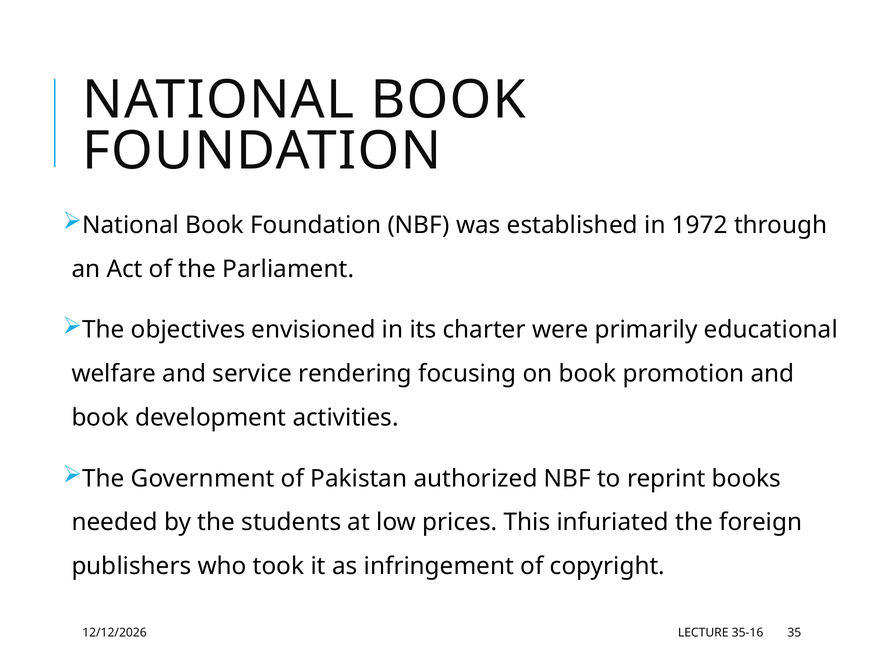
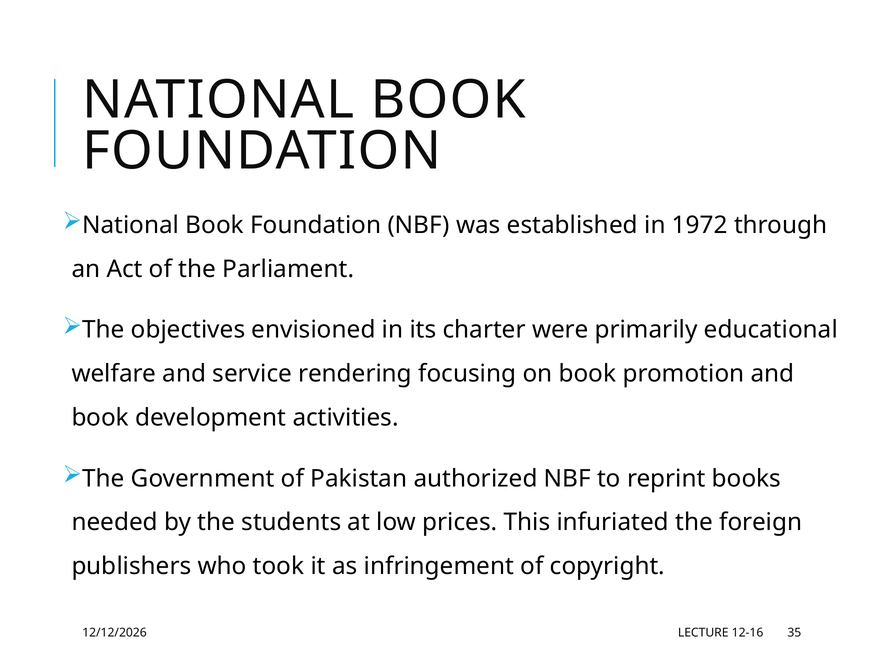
35-16: 35-16 -> 12-16
